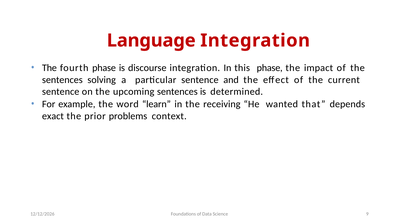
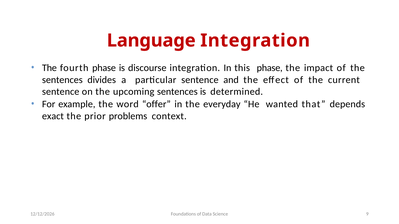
solving: solving -> divides
learn: learn -> offer
receiving: receiving -> everyday
